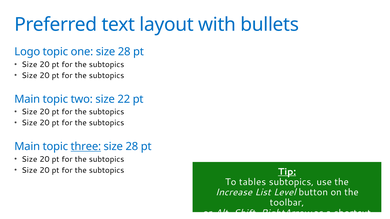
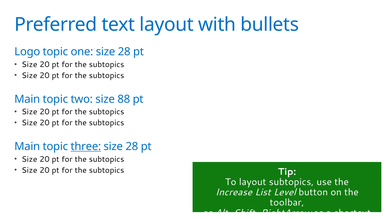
22: 22 -> 88
Tip underline: present -> none
To tables: tables -> layout
